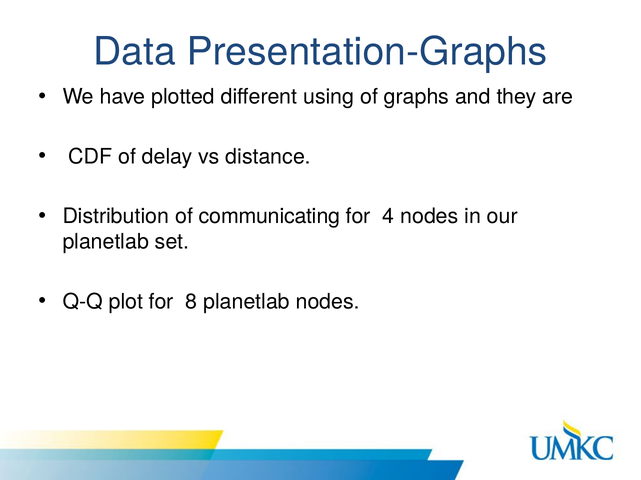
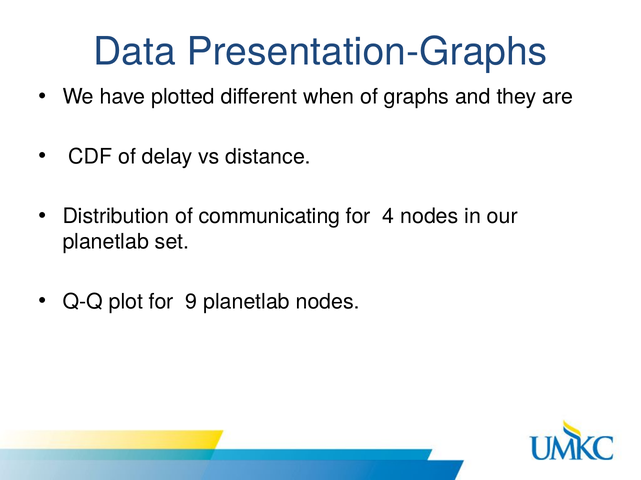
using: using -> when
8: 8 -> 9
